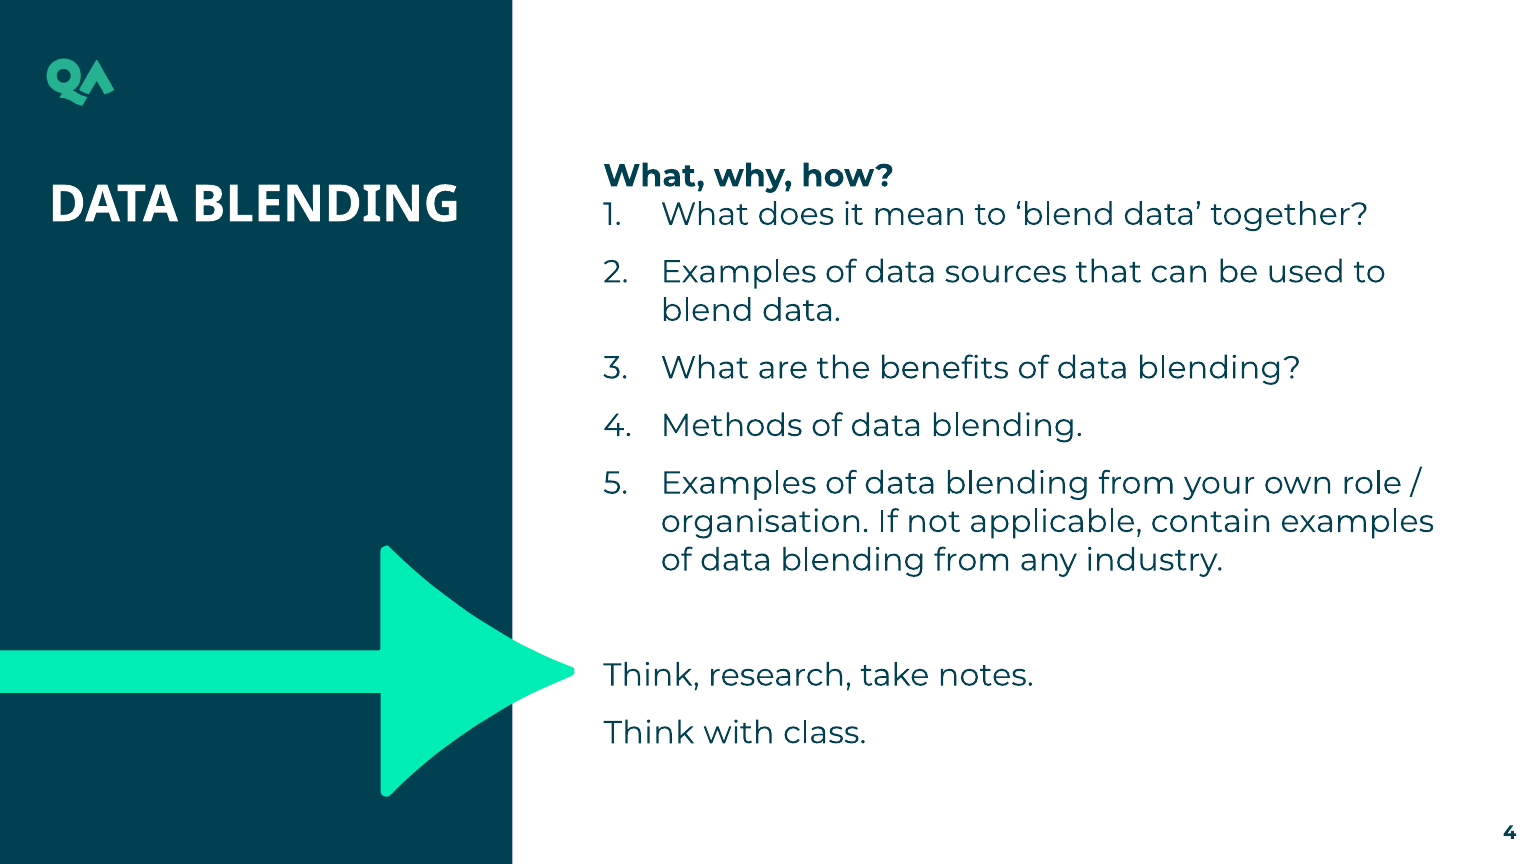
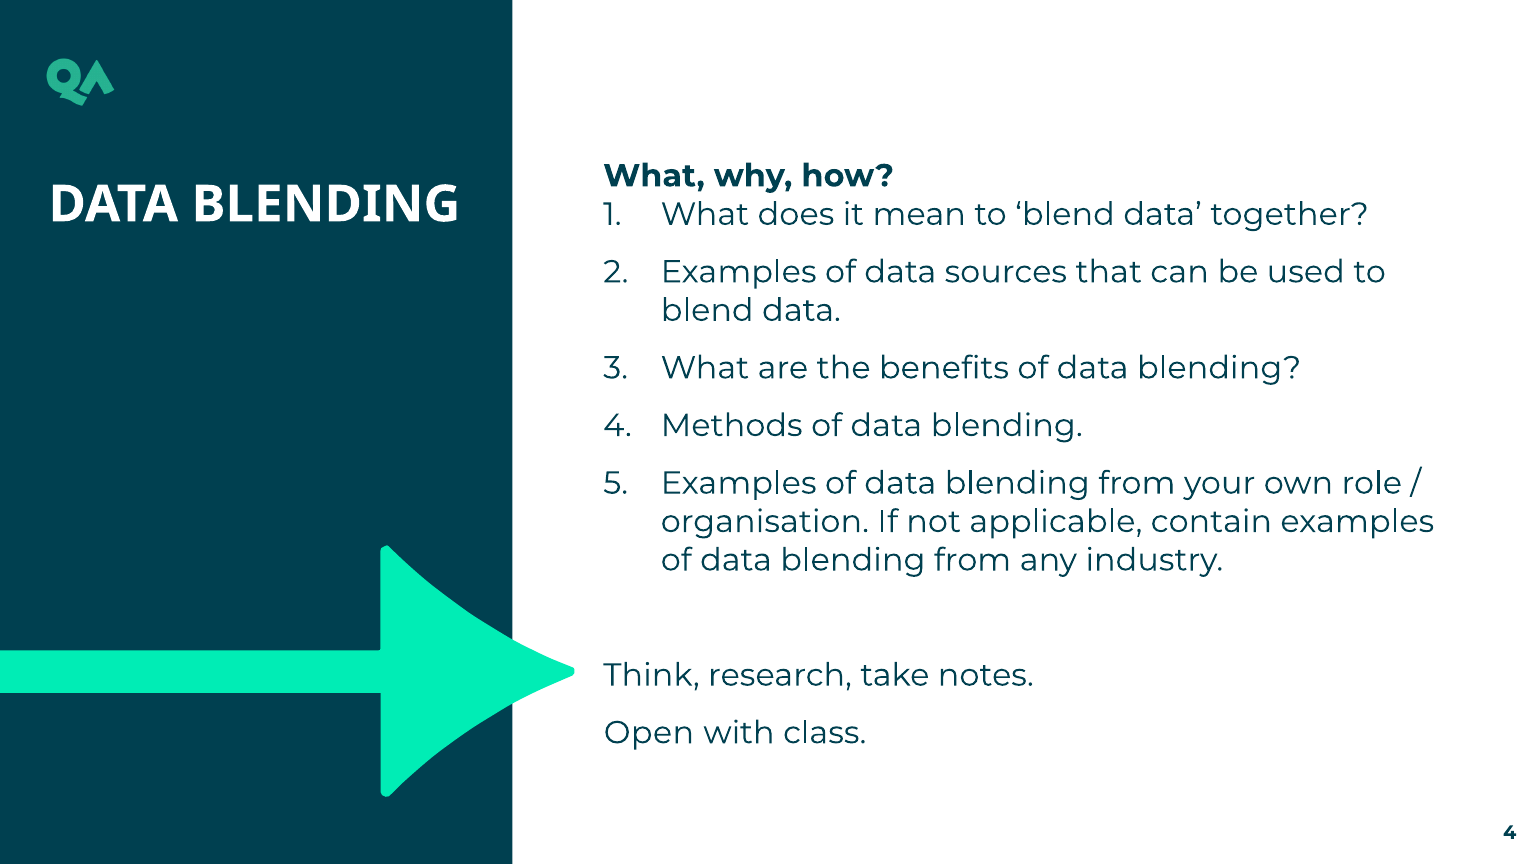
Think at (649, 732): Think -> Open
